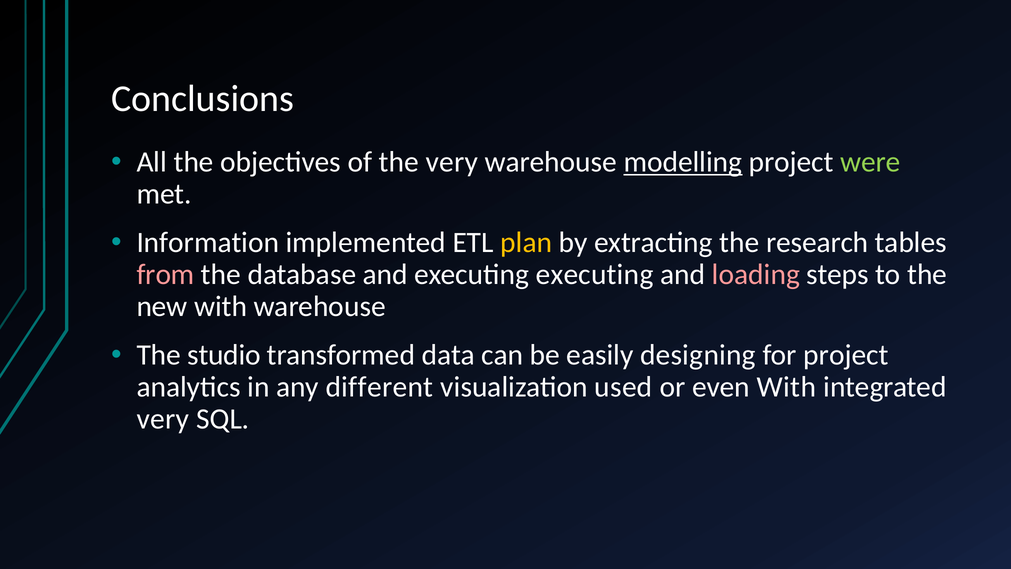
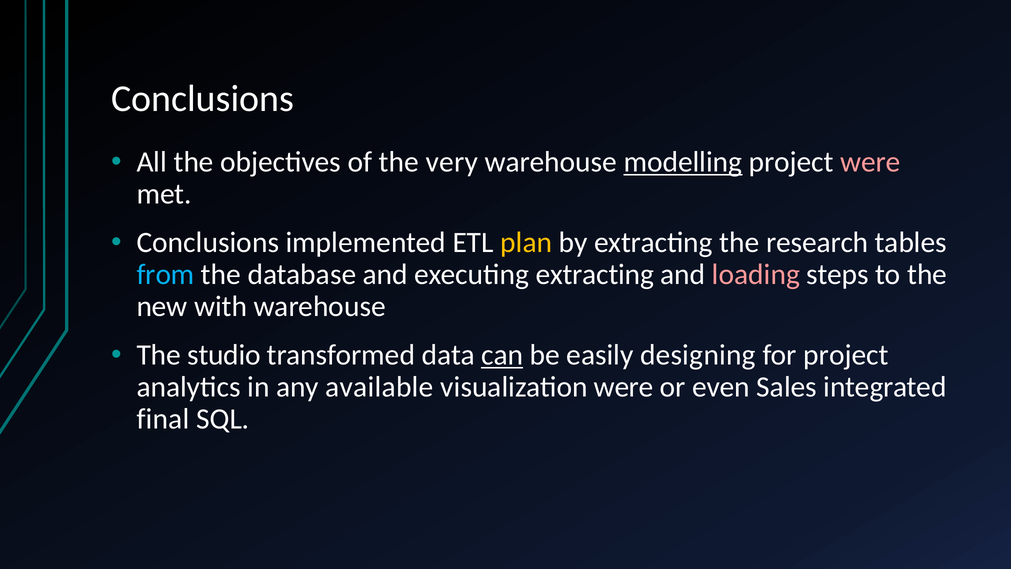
were at (870, 162) colour: light green -> pink
Information at (208, 243): Information -> Conclusions
from colour: pink -> light blue
executing executing: executing -> extracting
can underline: none -> present
different: different -> available
visualization used: used -> were
even With: With -> Sales
very at (163, 419): very -> final
